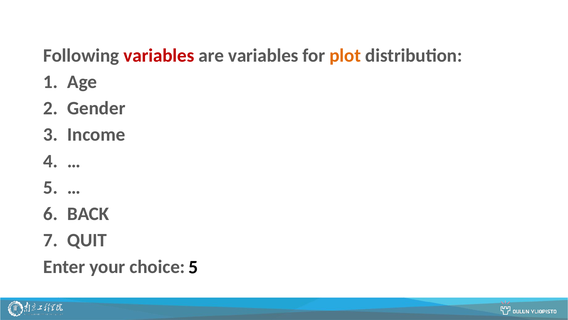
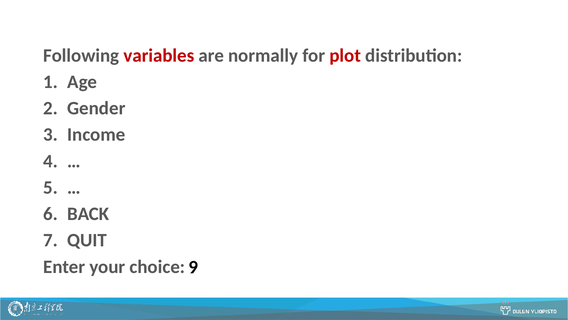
are variables: variables -> normally
plot colour: orange -> red
choice 5: 5 -> 9
